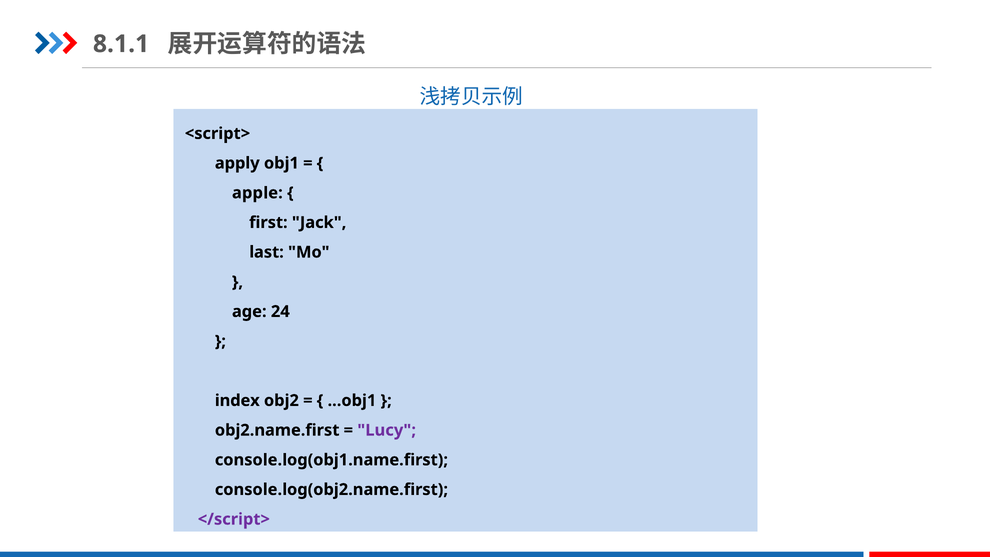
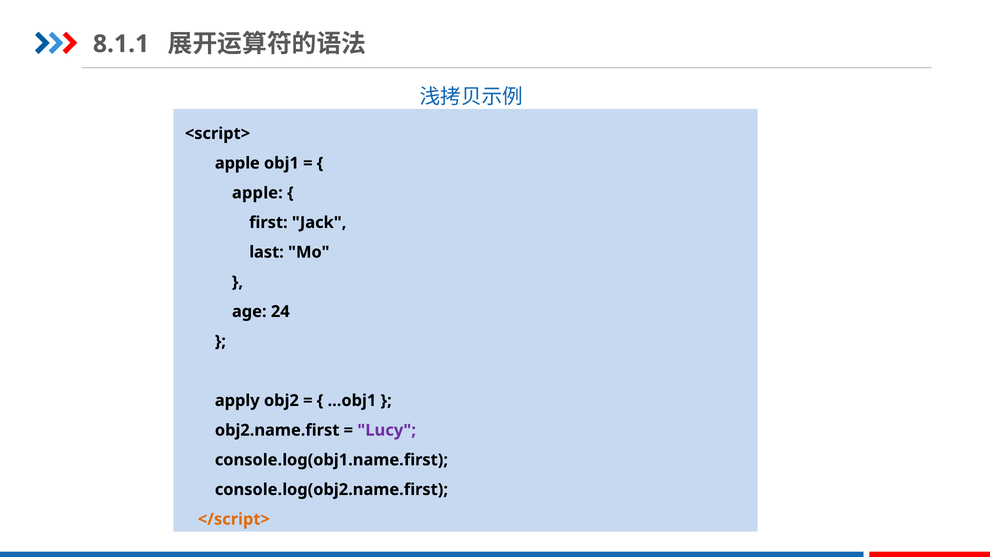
apply at (237, 163): apply -> apple
index: index -> apply
</script> colour: purple -> orange
